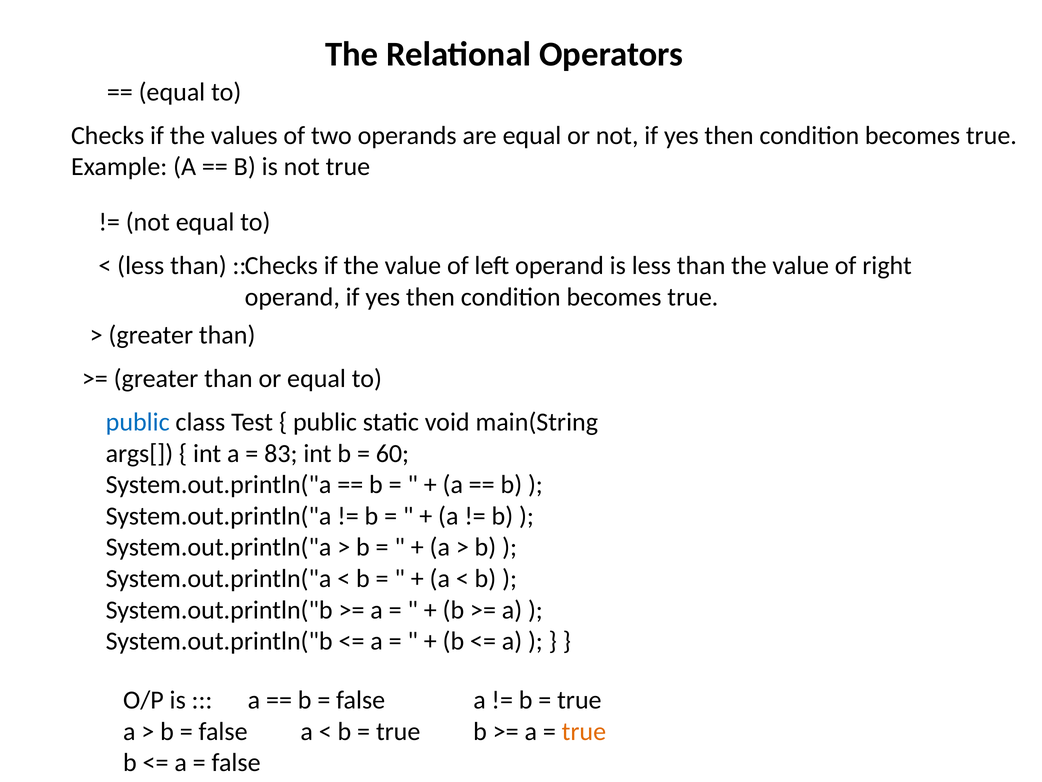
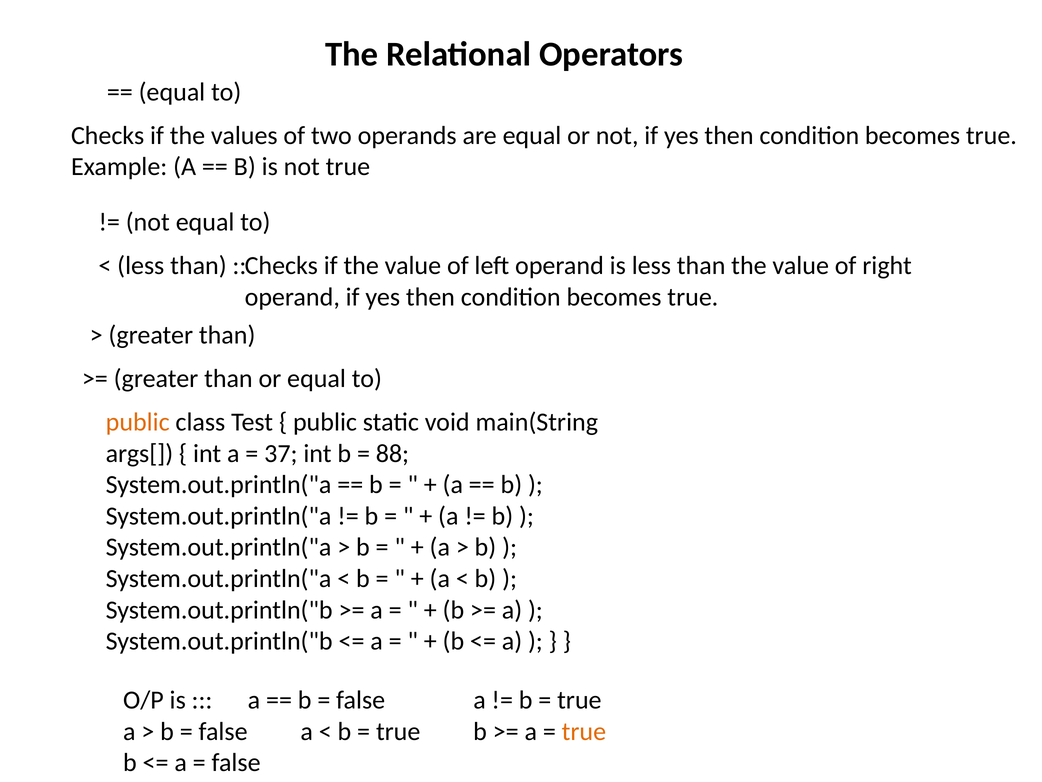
public at (138, 422) colour: blue -> orange
83: 83 -> 37
60: 60 -> 88
